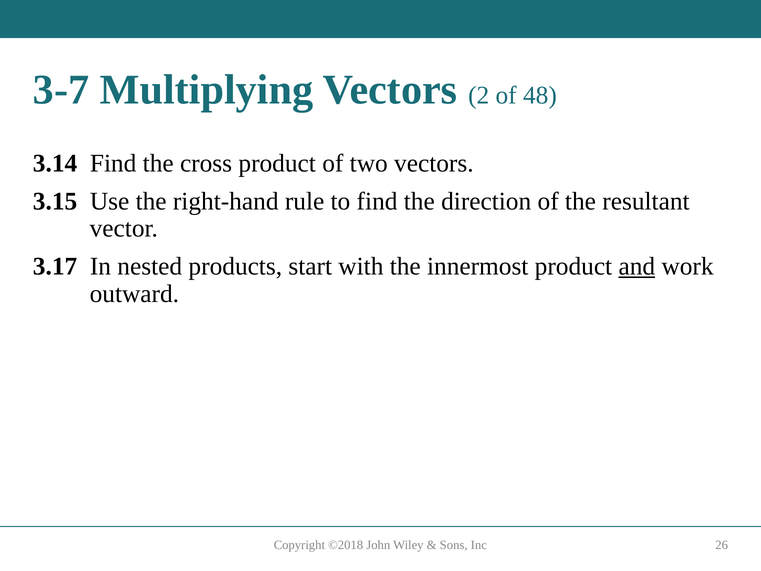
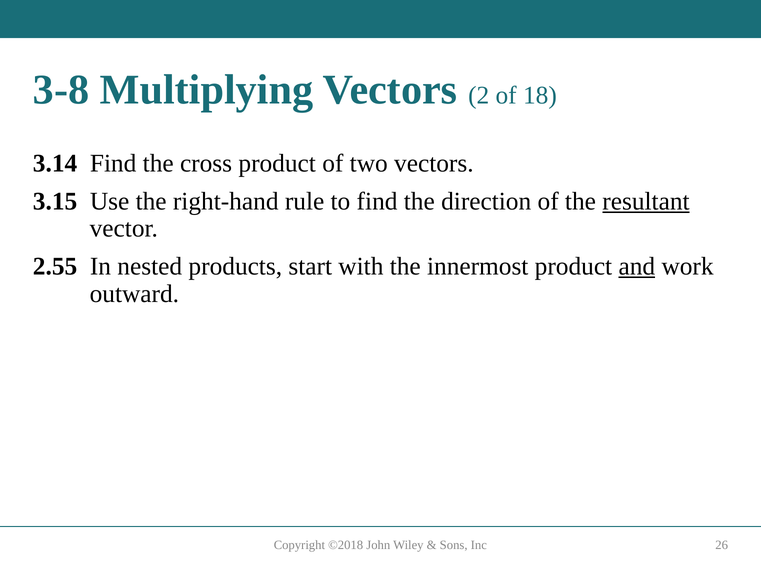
3-7: 3-7 -> 3-8
48: 48 -> 18
resultant underline: none -> present
3.17: 3.17 -> 2.55
